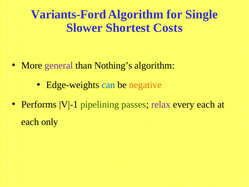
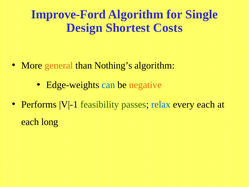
Variants-Ford: Variants-Ford -> Improve-Ford
Slower: Slower -> Design
general colour: purple -> orange
pipelining: pipelining -> feasibility
relax colour: purple -> blue
only: only -> long
